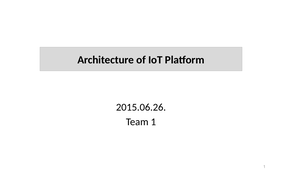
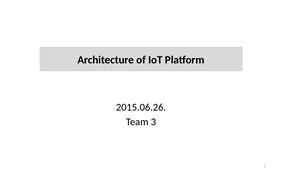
Team 1: 1 -> 3
